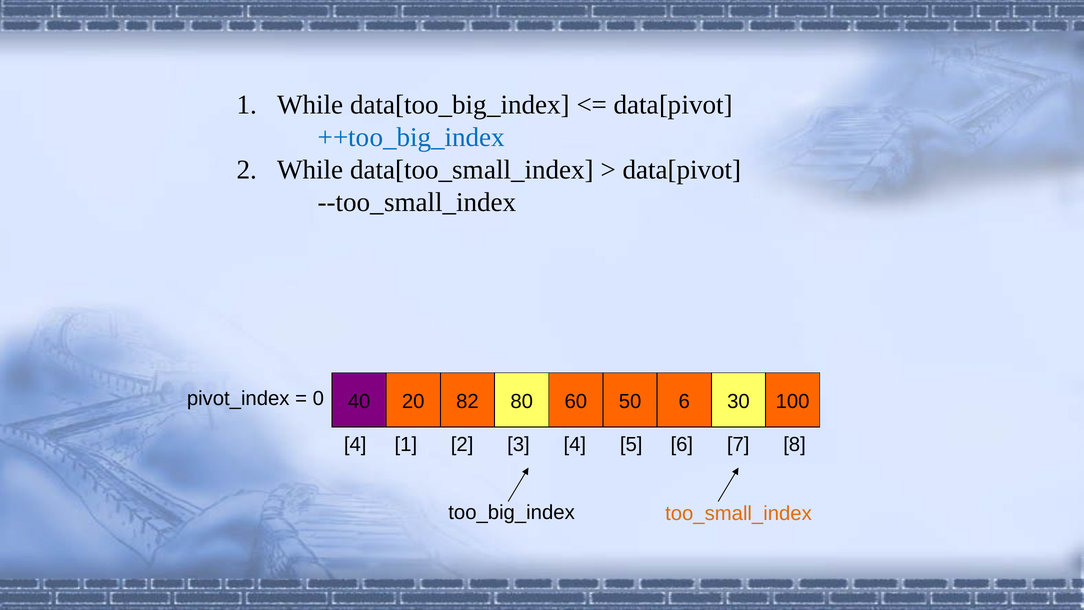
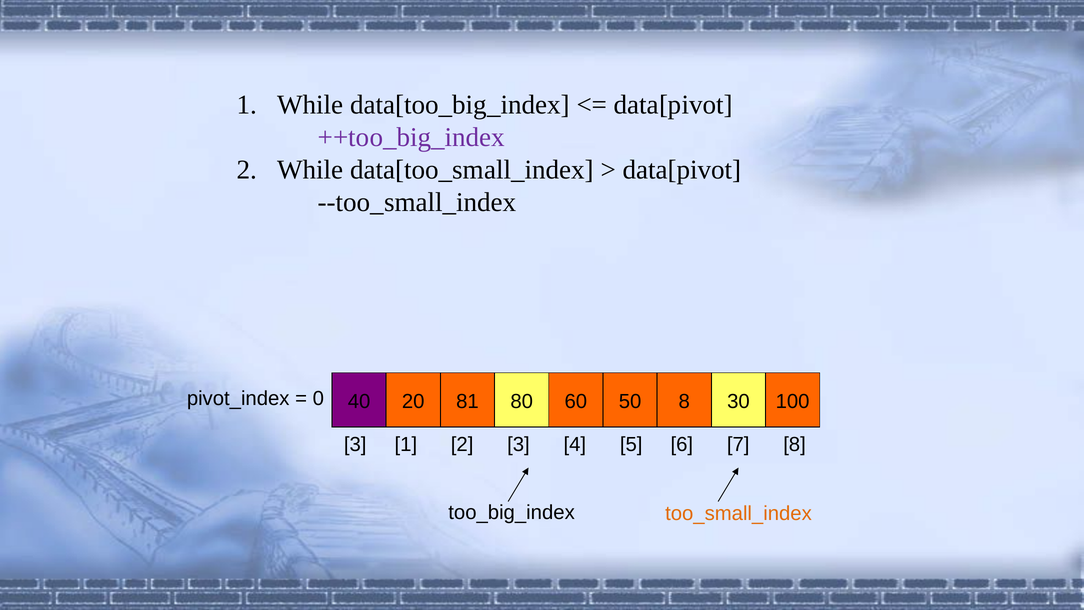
++too_big_index colour: blue -> purple
82: 82 -> 81
50 6: 6 -> 8
4 at (355, 444): 4 -> 3
